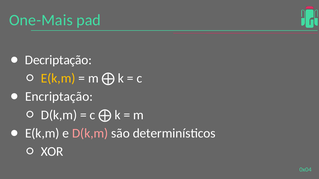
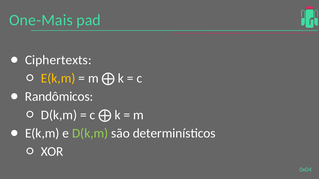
Decriptação: Decriptação -> Ciphertexts
Encriptação: Encriptação -> Randômicos
D(k,m at (90, 134) colour: pink -> light green
